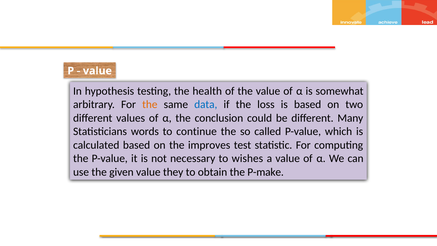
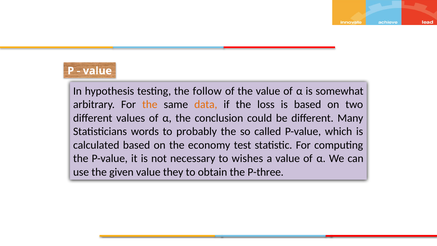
health: health -> follow
data colour: blue -> orange
continue: continue -> probably
improves: improves -> economy
P-make: P-make -> P-three
